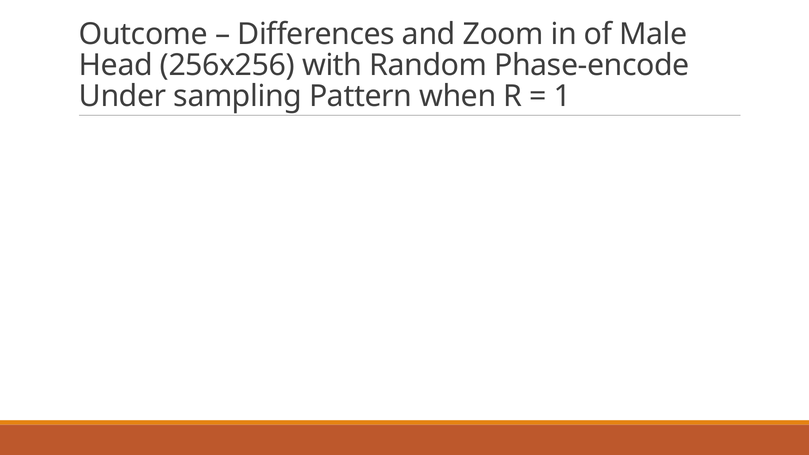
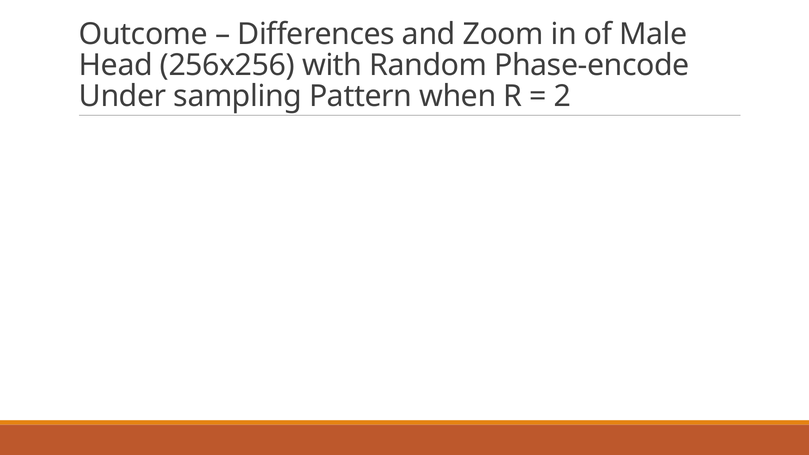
1: 1 -> 2
